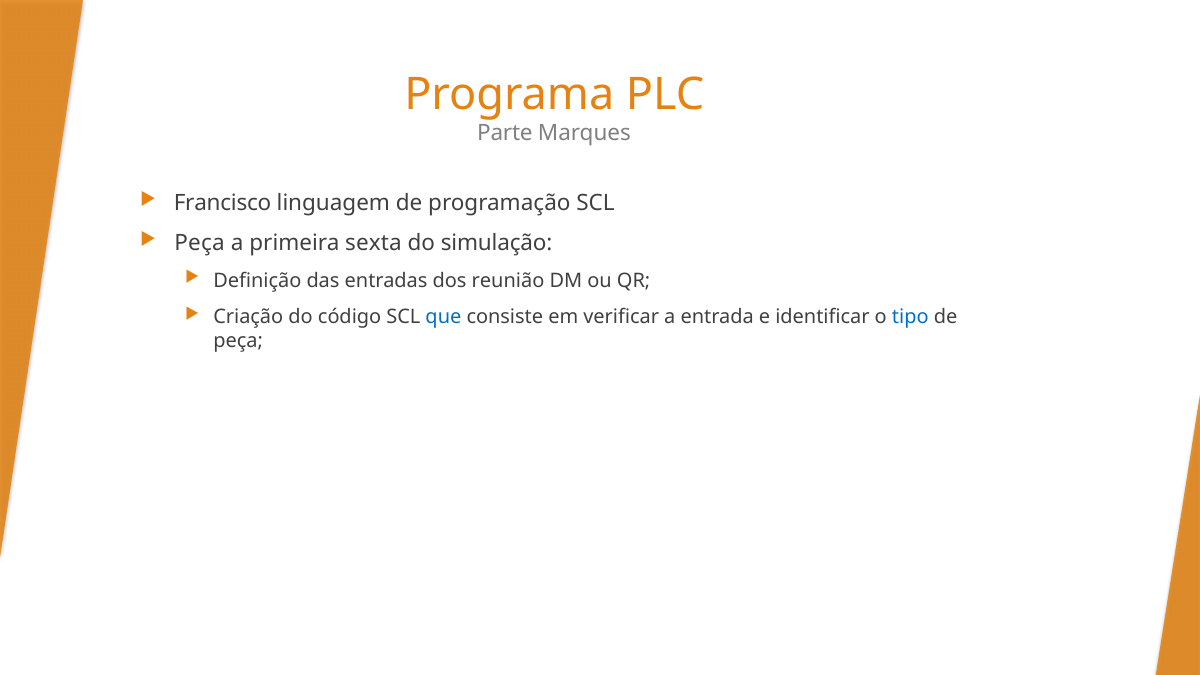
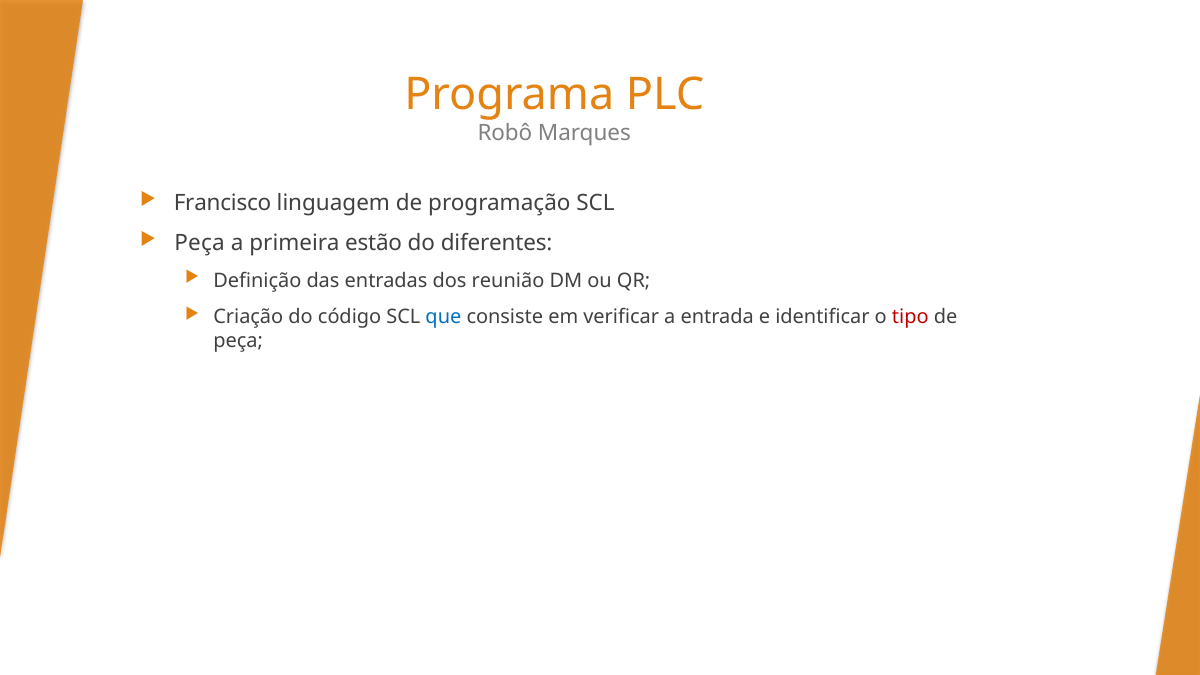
Parte: Parte -> Robô
sexta: sexta -> estão
simulação: simulação -> diferentes
tipo colour: blue -> red
